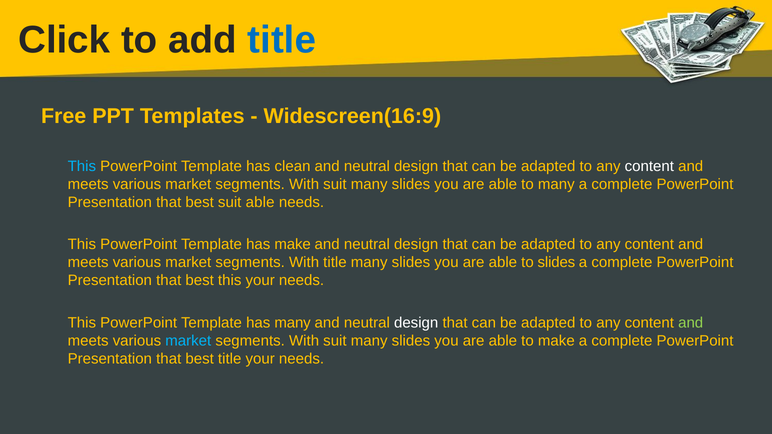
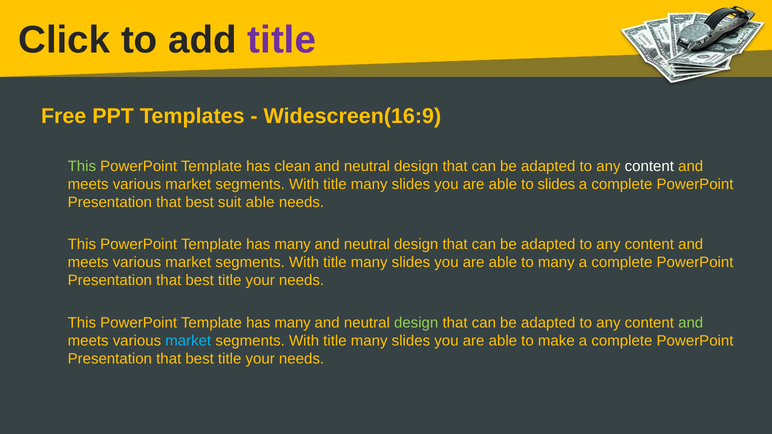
title at (282, 40) colour: blue -> purple
This at (82, 167) colour: light blue -> light green
suit at (335, 185): suit -> title
to many: many -> slides
make at (293, 245): make -> many
to slides: slides -> many
this at (230, 281): this -> title
design at (416, 323) colour: white -> light green
suit at (335, 341): suit -> title
